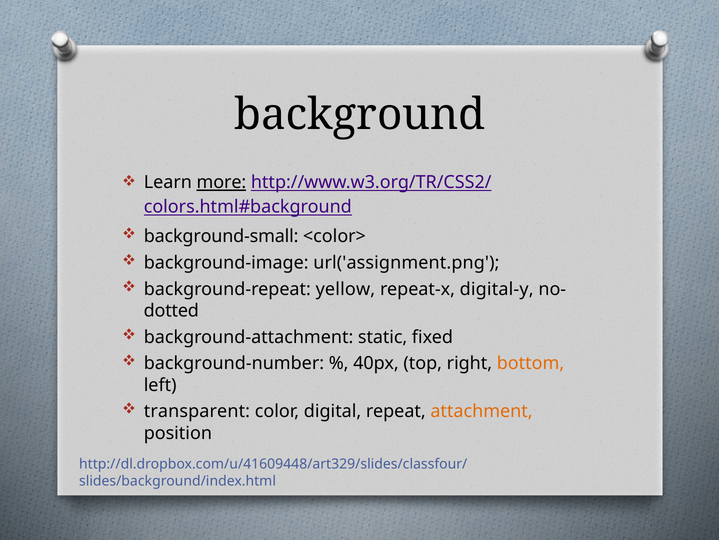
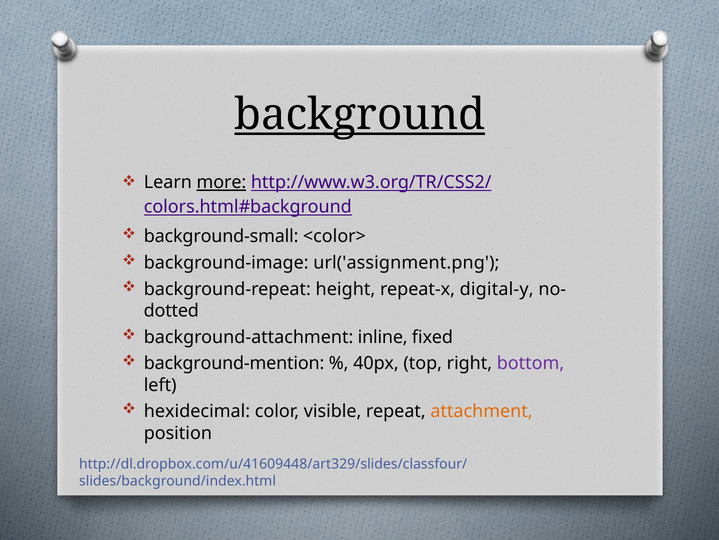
background underline: none -> present
yellow: yellow -> height
static: static -> inline
background-number: background-number -> background-mention
bottom colour: orange -> purple
transparent: transparent -> hexidecimal
digital: digital -> visible
